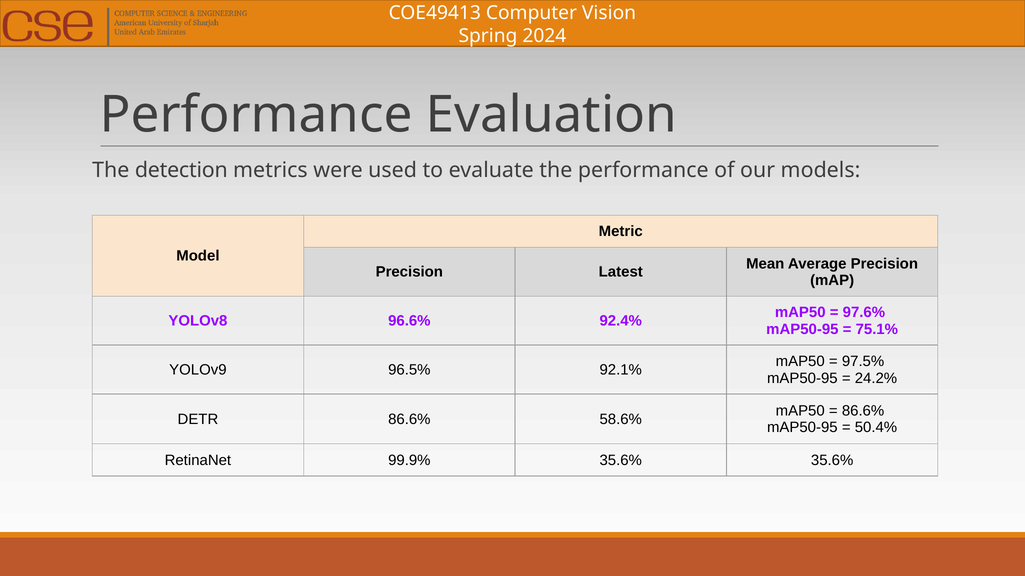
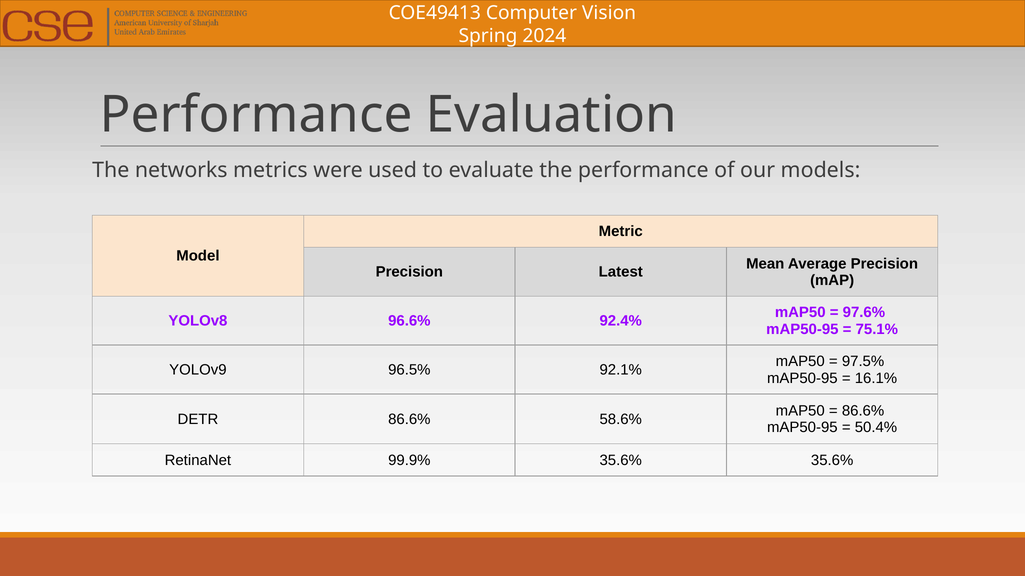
detection: detection -> networks
24.2%: 24.2% -> 16.1%
